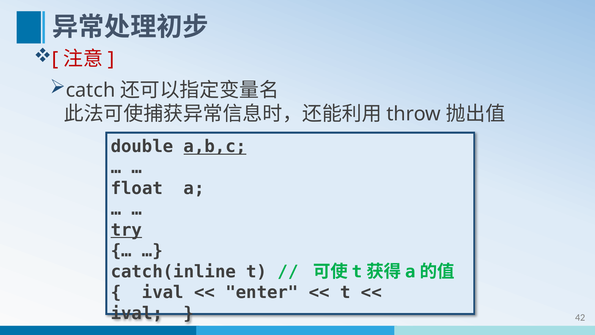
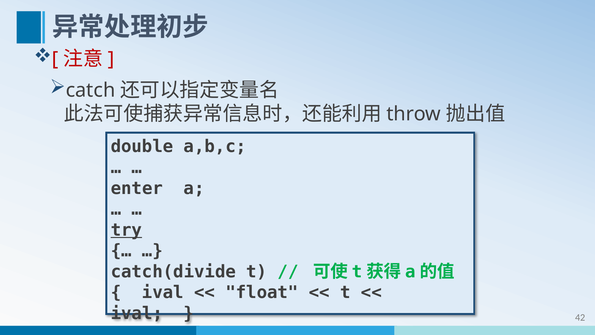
a,b,c underline: present -> none
float: float -> enter
catch(inline: catch(inline -> catch(divide
enter: enter -> float
